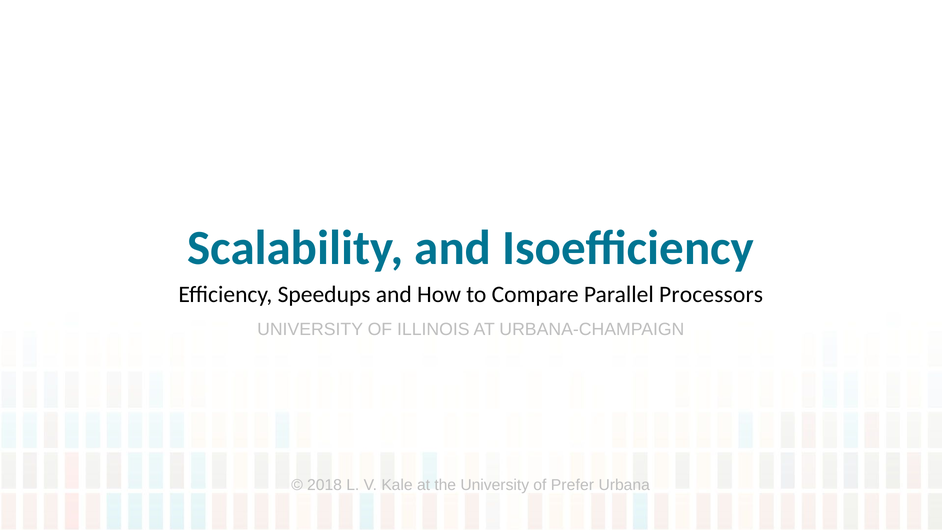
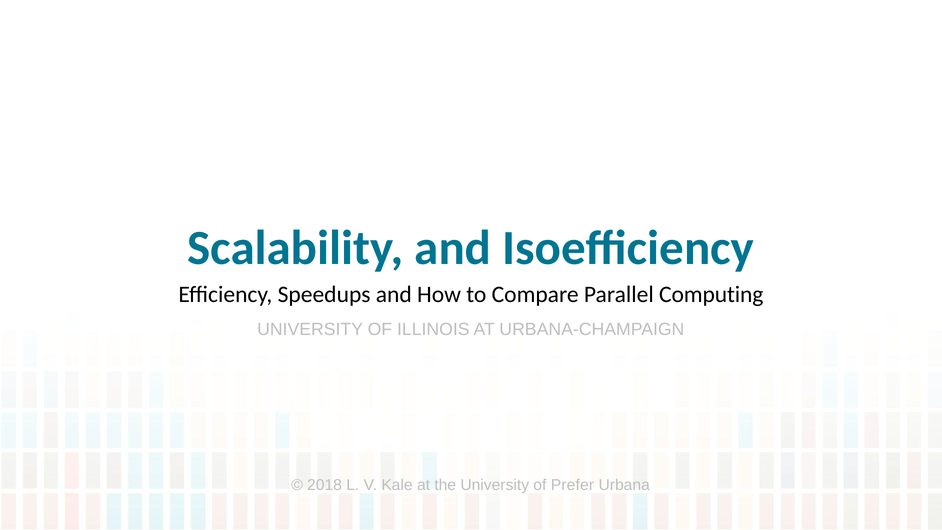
Processors: Processors -> Computing
